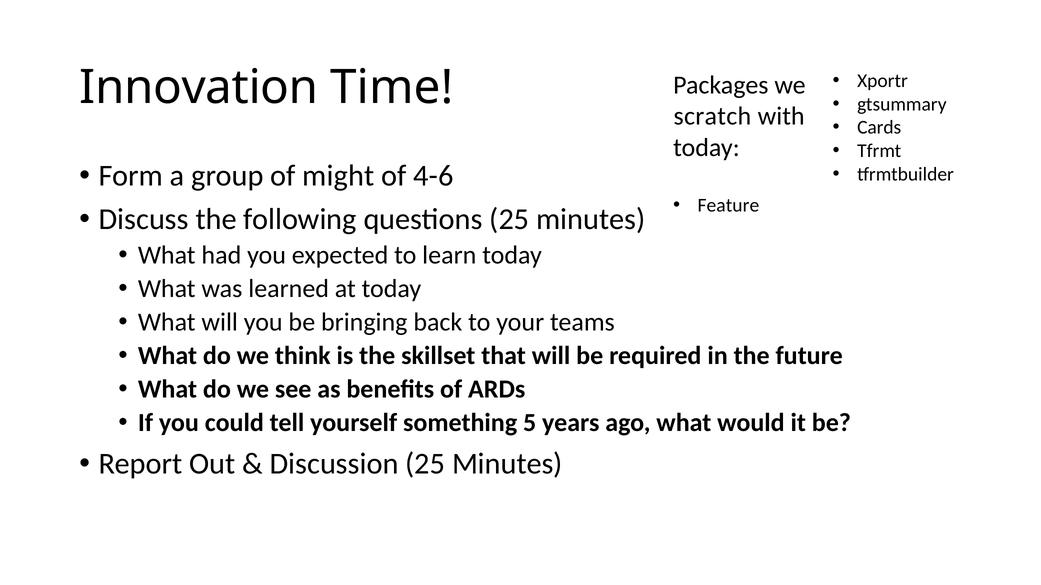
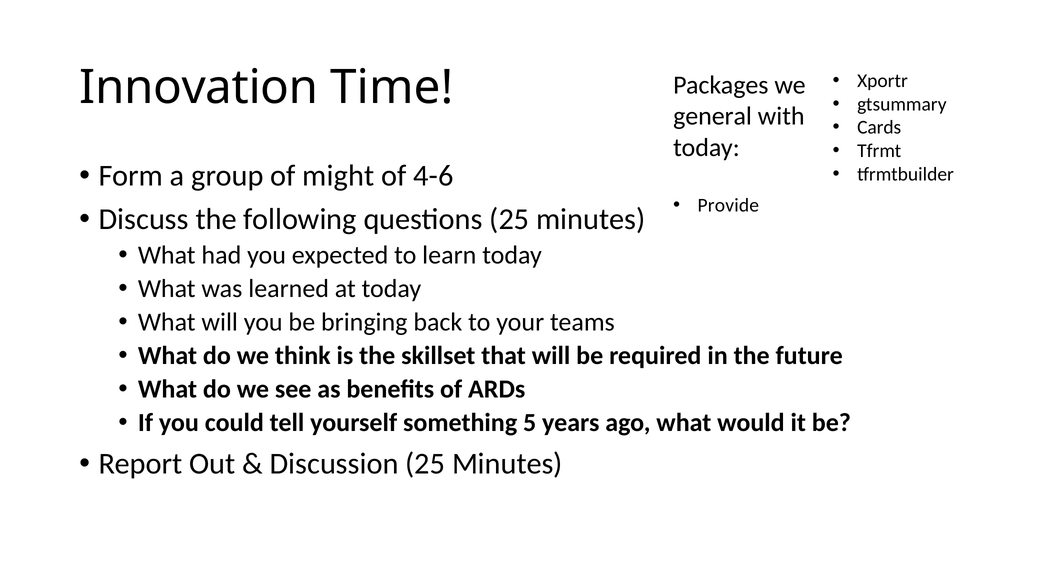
scratch: scratch -> general
Feature: Feature -> Provide
